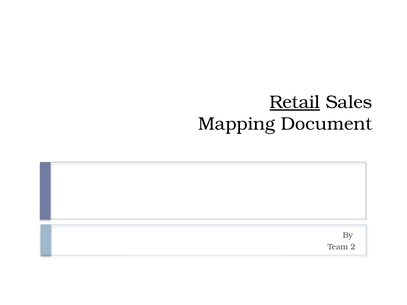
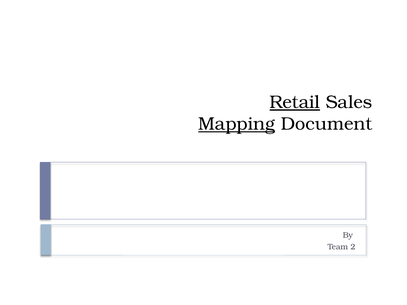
Mapping underline: none -> present
